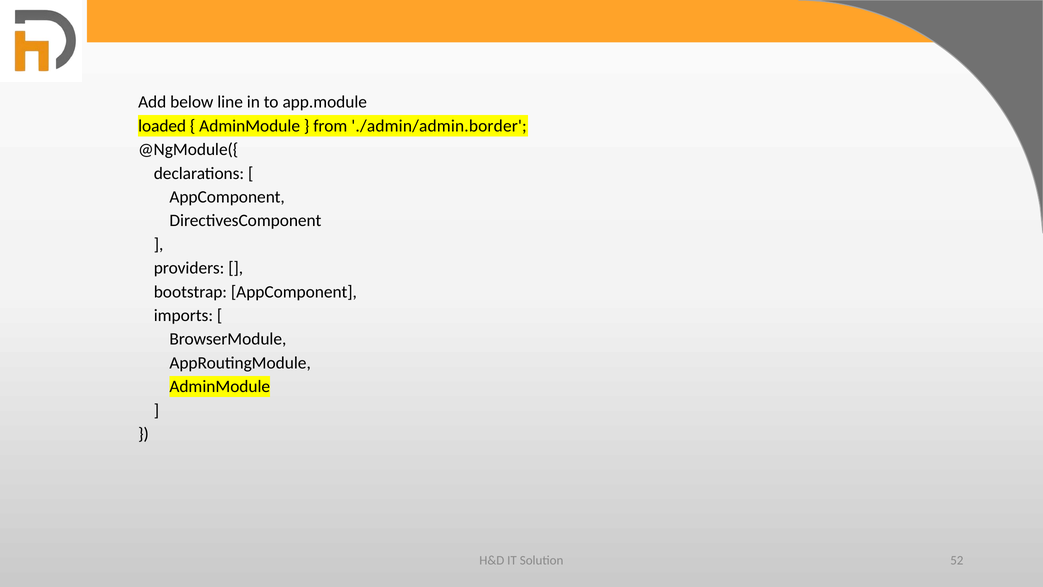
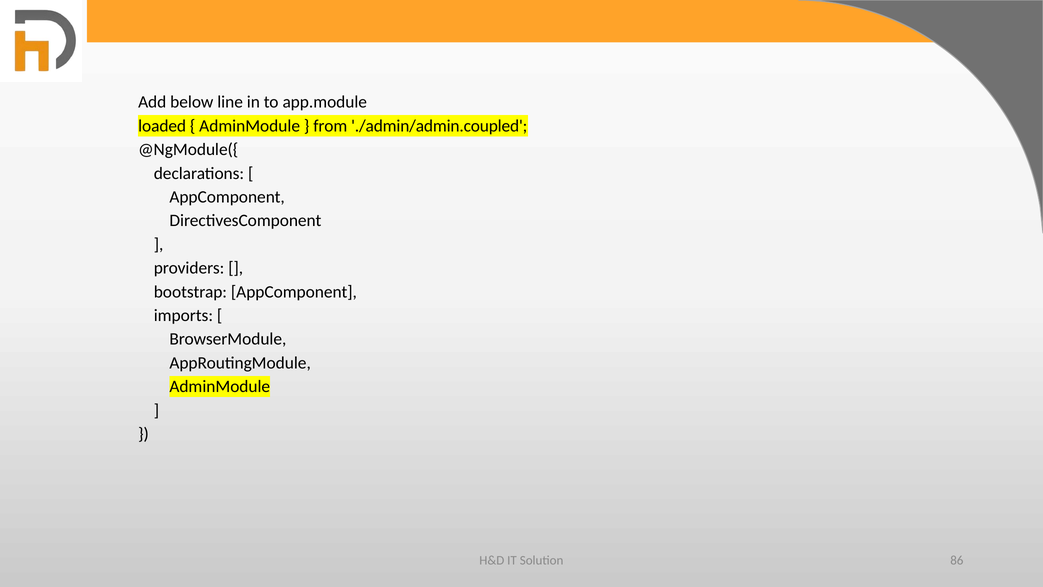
./admin/admin.border: ./admin/admin.border -> ./admin/admin.coupled
52: 52 -> 86
